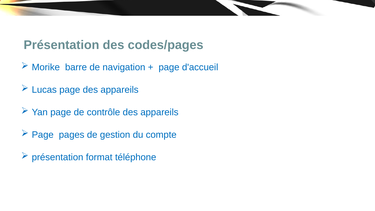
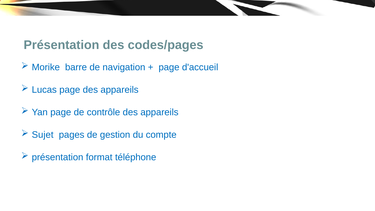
Page at (43, 135): Page -> Sujet
